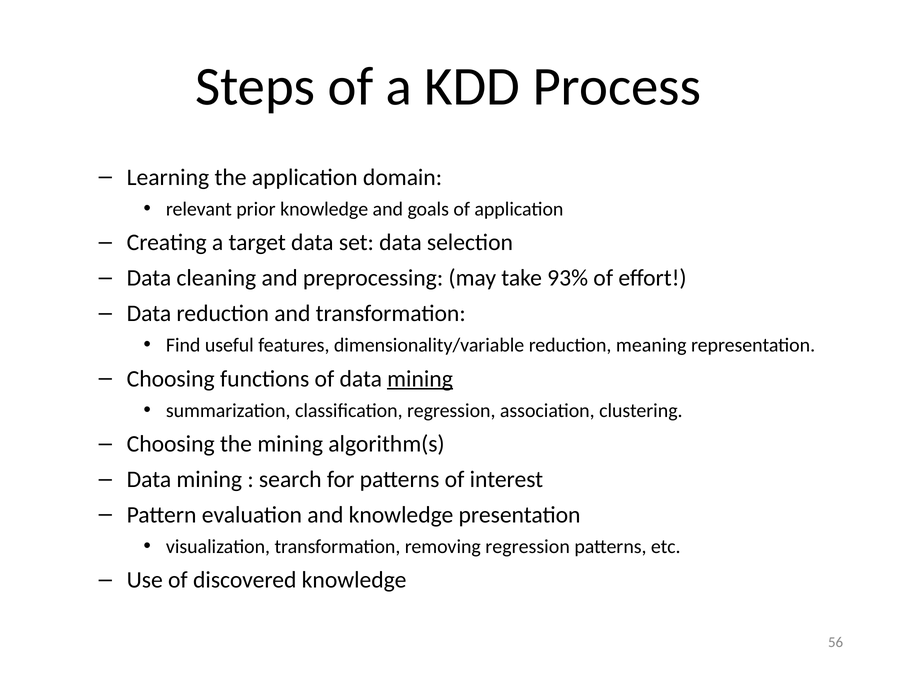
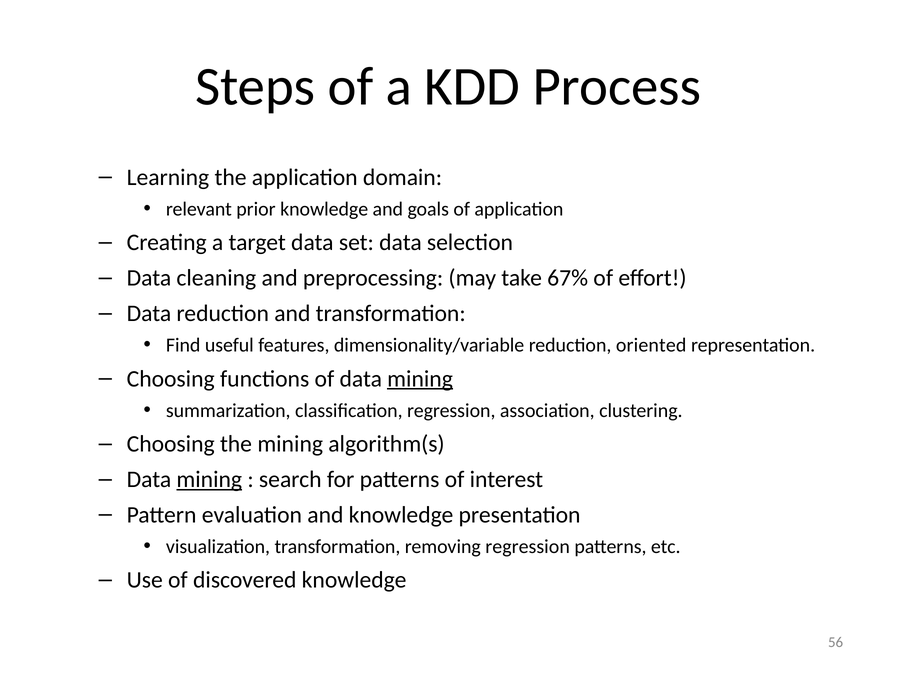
93%: 93% -> 67%
meaning: meaning -> oriented
mining at (209, 479) underline: none -> present
